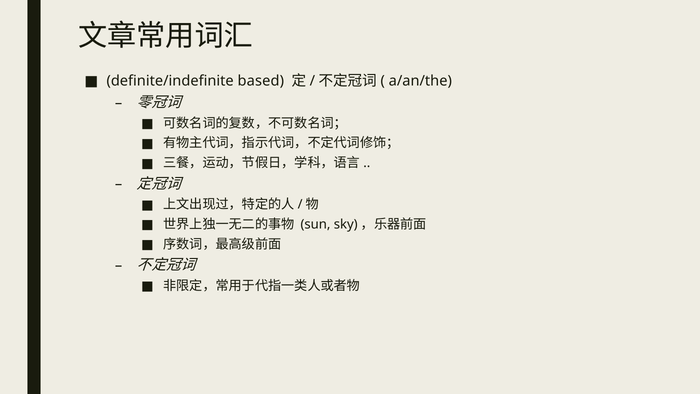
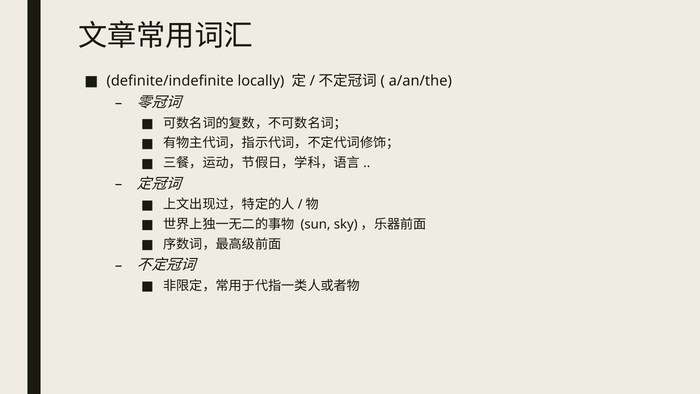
based: based -> locally
